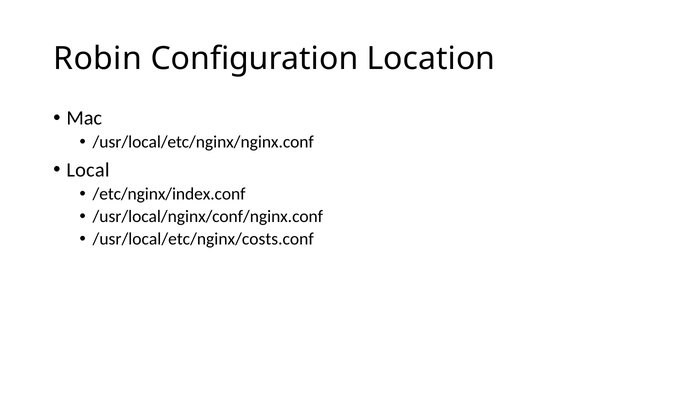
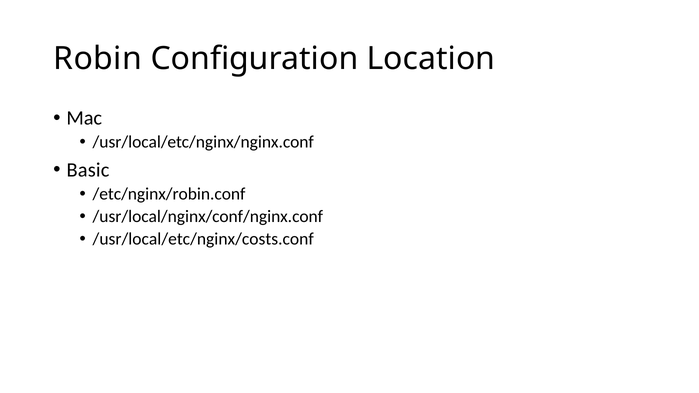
Local: Local -> Basic
/etc/nginx/index.conf: /etc/nginx/index.conf -> /etc/nginx/robin.conf
